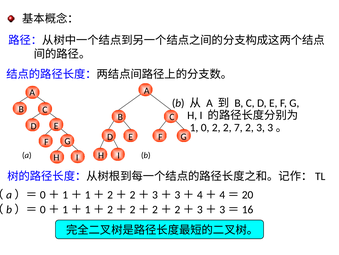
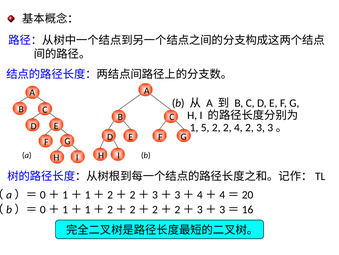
0: 0 -> 5
2 7: 7 -> 4
